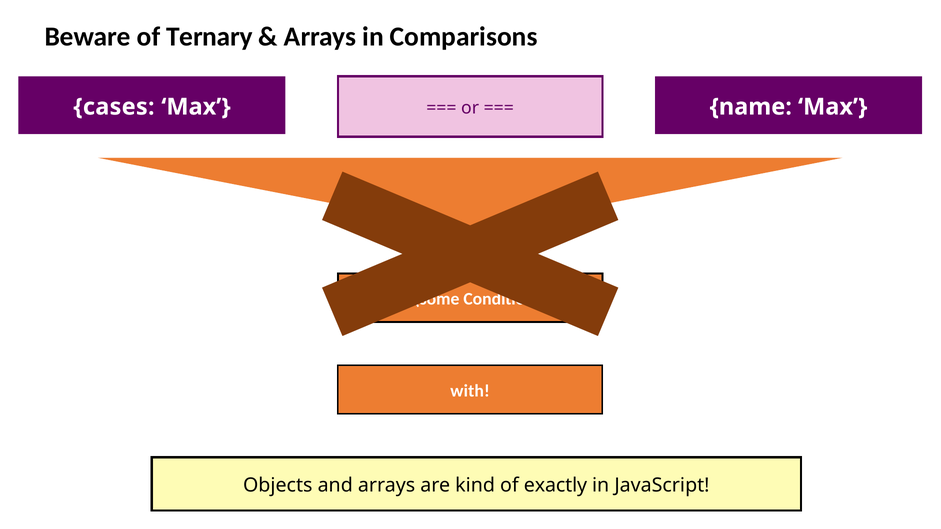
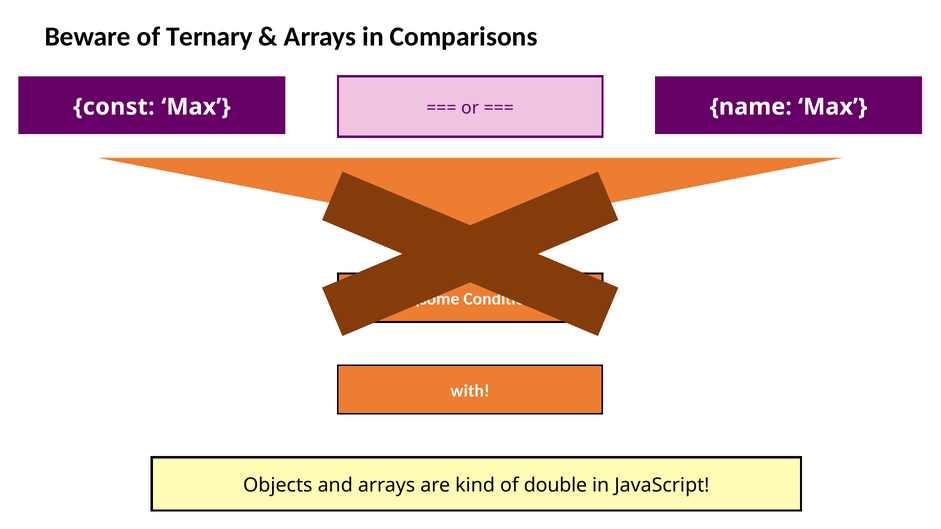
cases: cases -> const
exactly: exactly -> double
